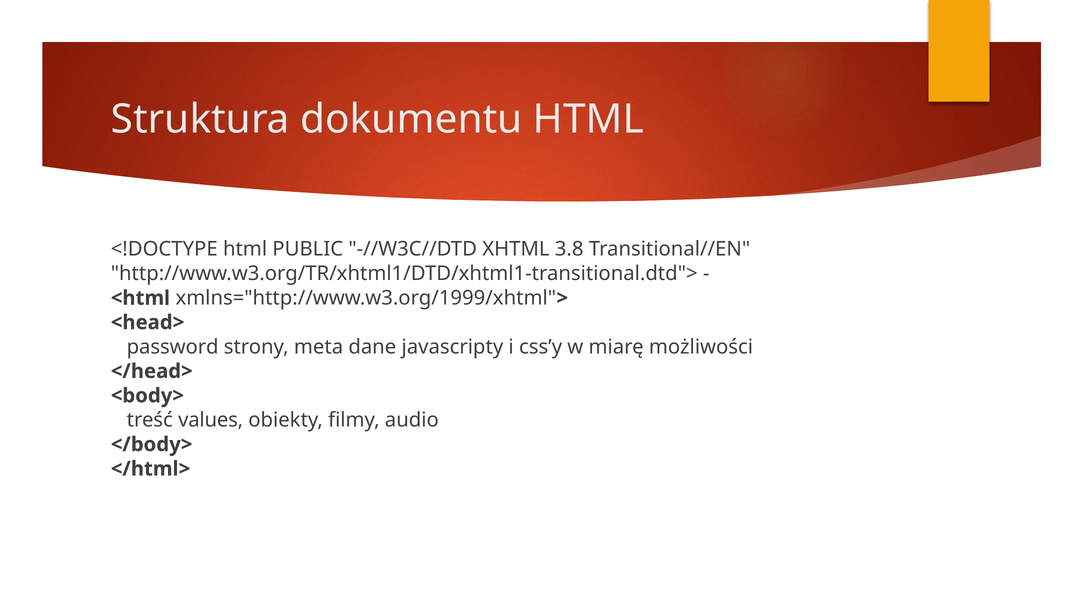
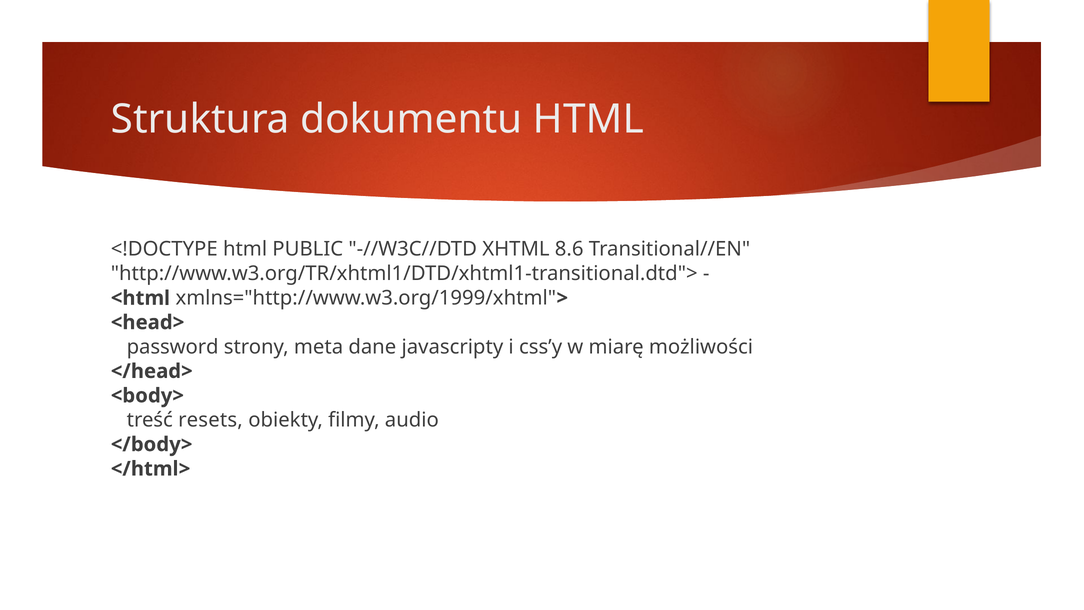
3.8: 3.8 -> 8.6
values: values -> resets
